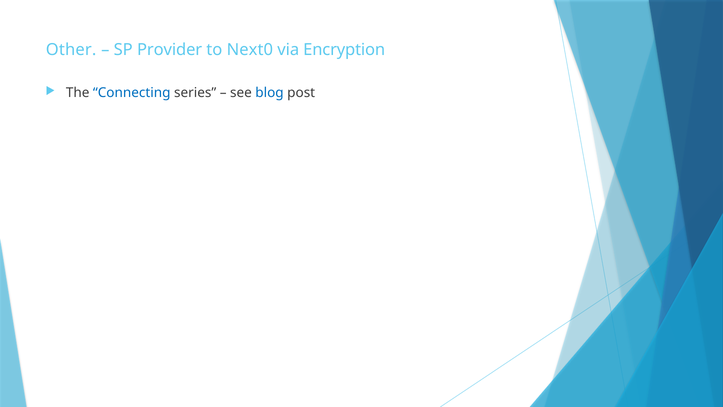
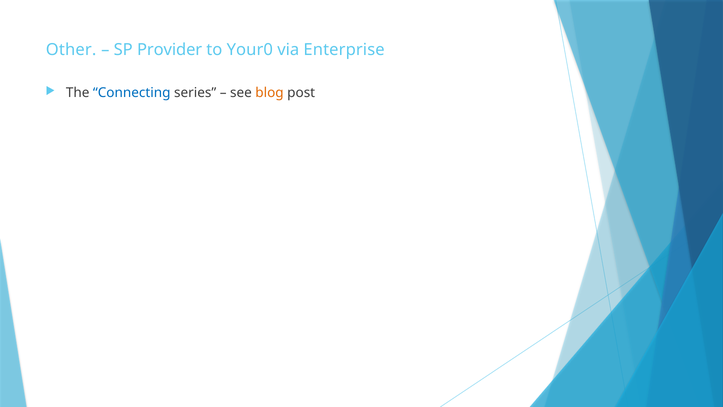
Next0: Next0 -> Your0
Encryption: Encryption -> Enterprise
blog colour: blue -> orange
